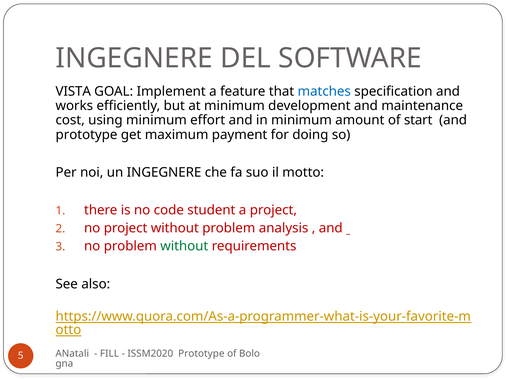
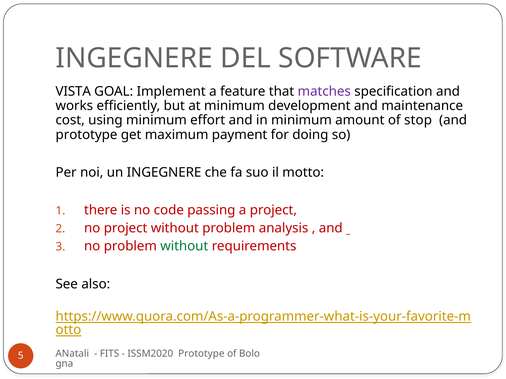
matches colour: blue -> purple
start: start -> stop
student: student -> passing
FILL: FILL -> FITS
